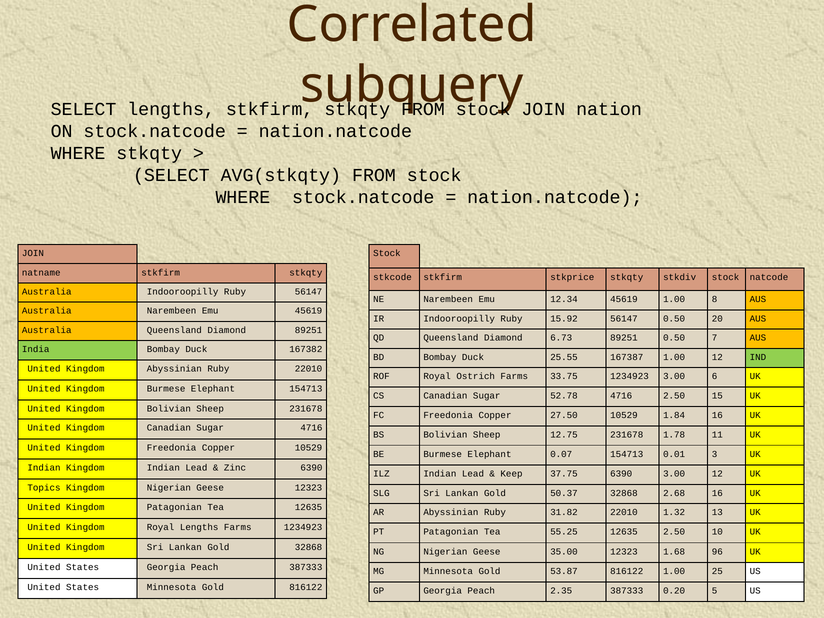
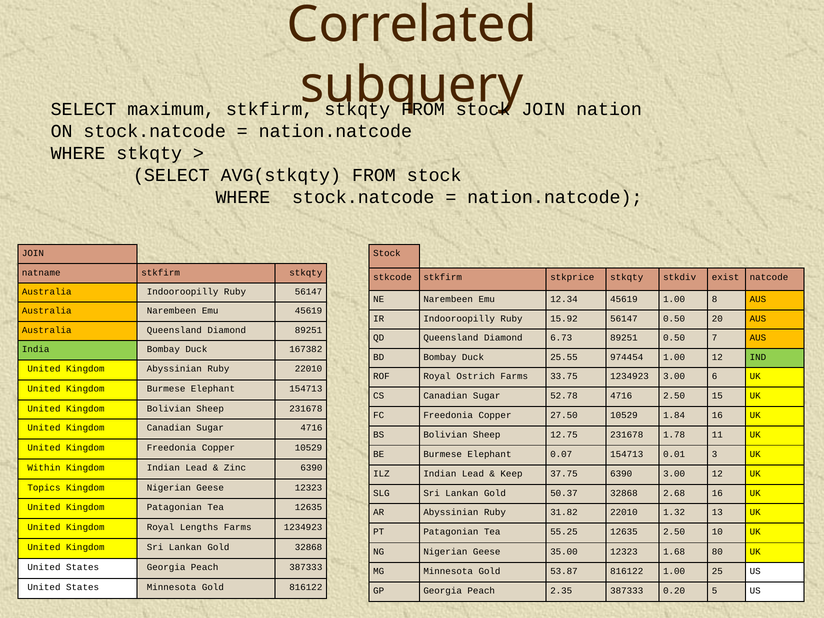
SELECT lengths: lengths -> maximum
stkdiv stock: stock -> exist
167387: 167387 -> 974454
Indian at (44, 468): Indian -> Within
96: 96 -> 80
